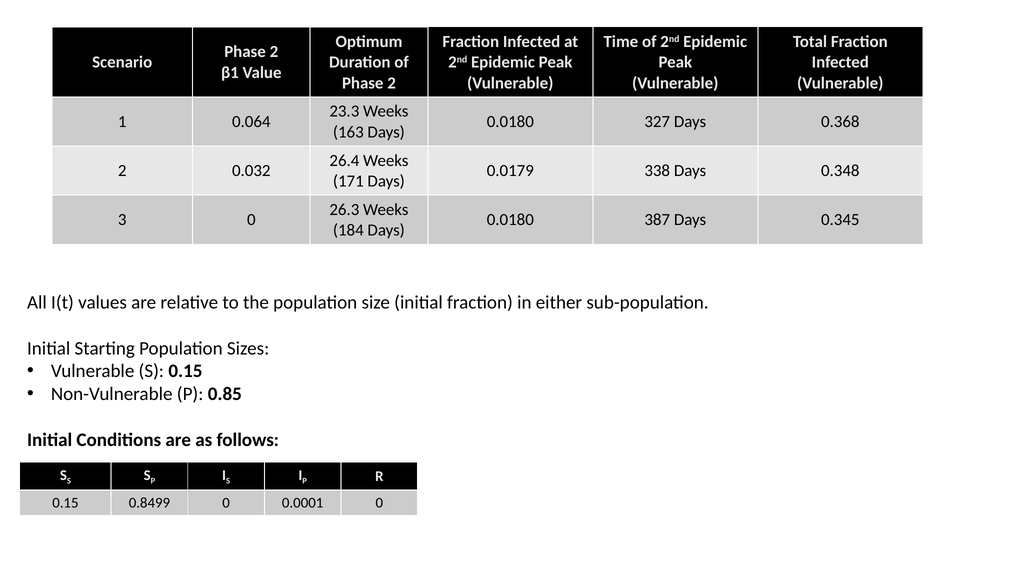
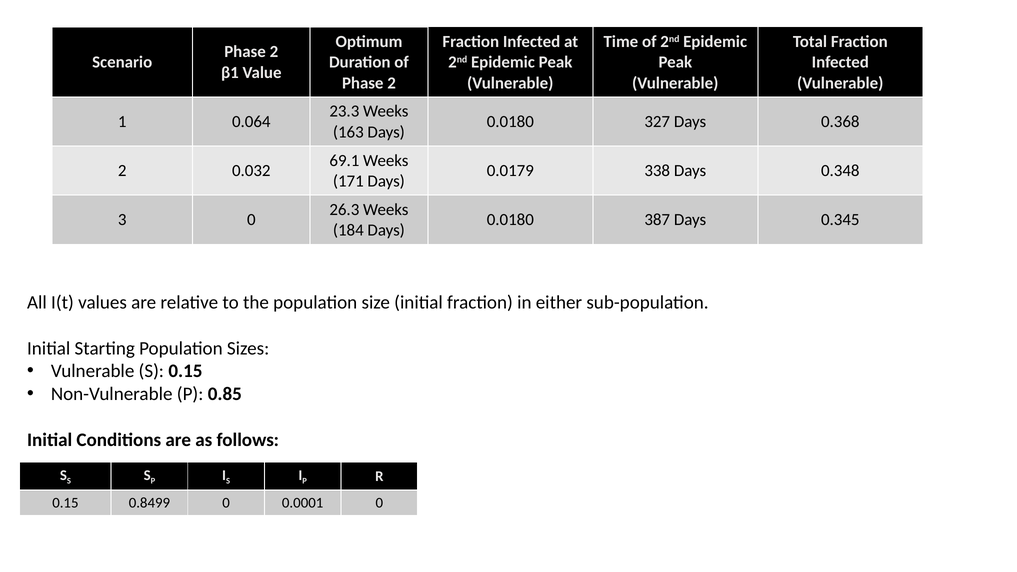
26.4: 26.4 -> 69.1
